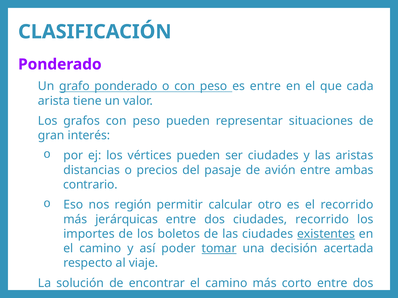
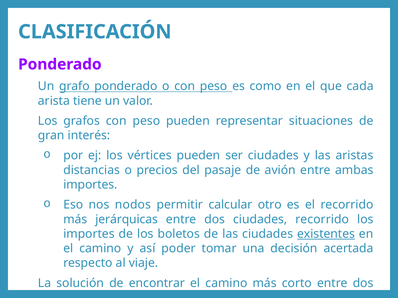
es entre: entre -> como
contrario at (90, 185): contrario -> importes
región: región -> nodos
tomar underline: present -> none
